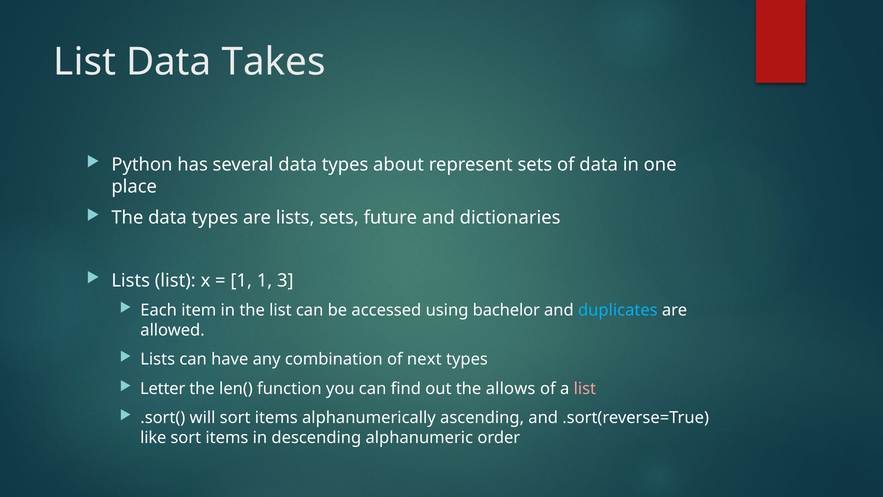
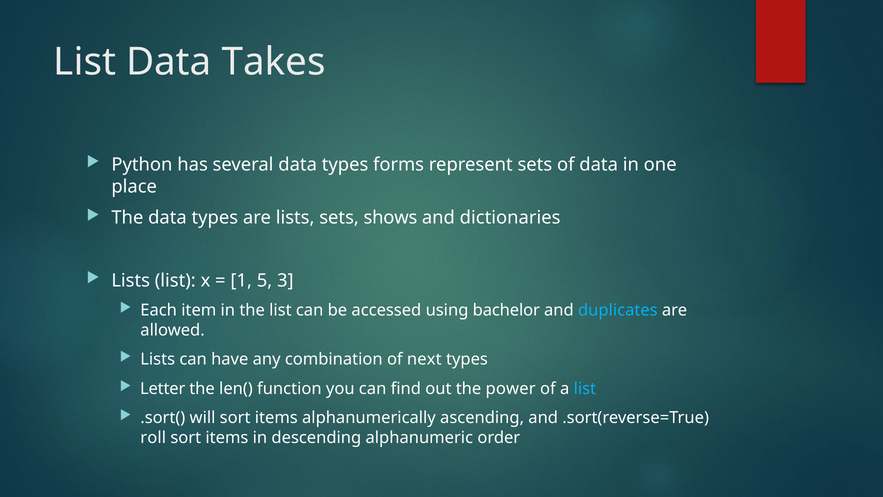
about: about -> forms
future: future -> shows
1 1: 1 -> 5
allows: allows -> power
list at (585, 388) colour: pink -> light blue
like: like -> roll
